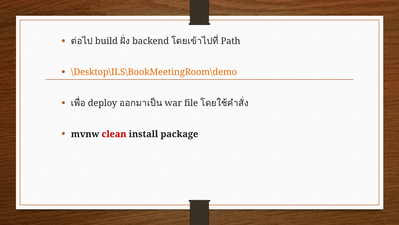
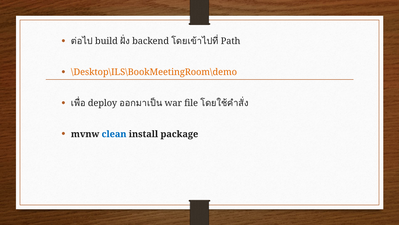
clean colour: red -> blue
